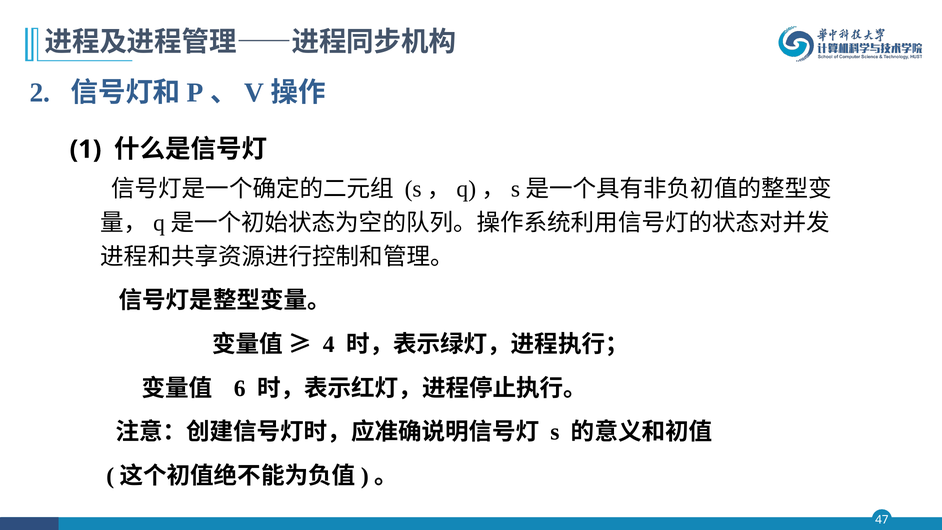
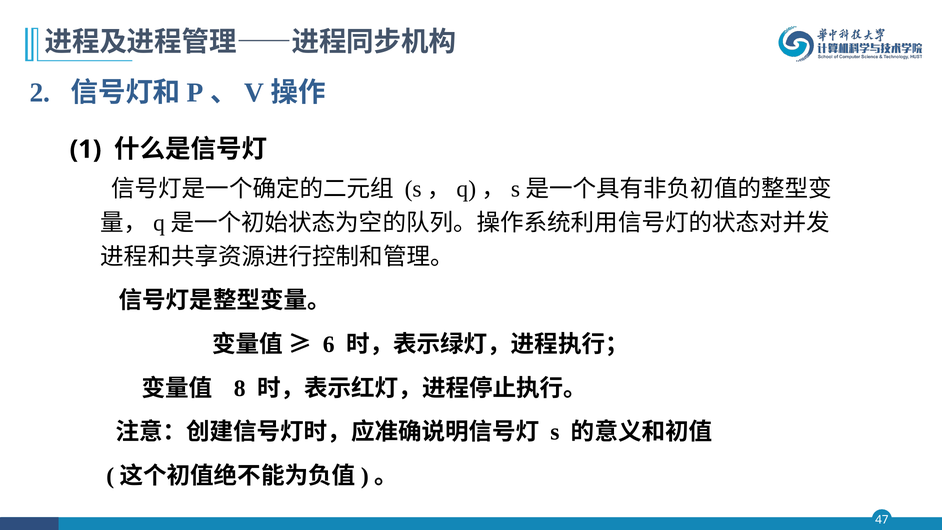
4: 4 -> 6
6: 6 -> 8
